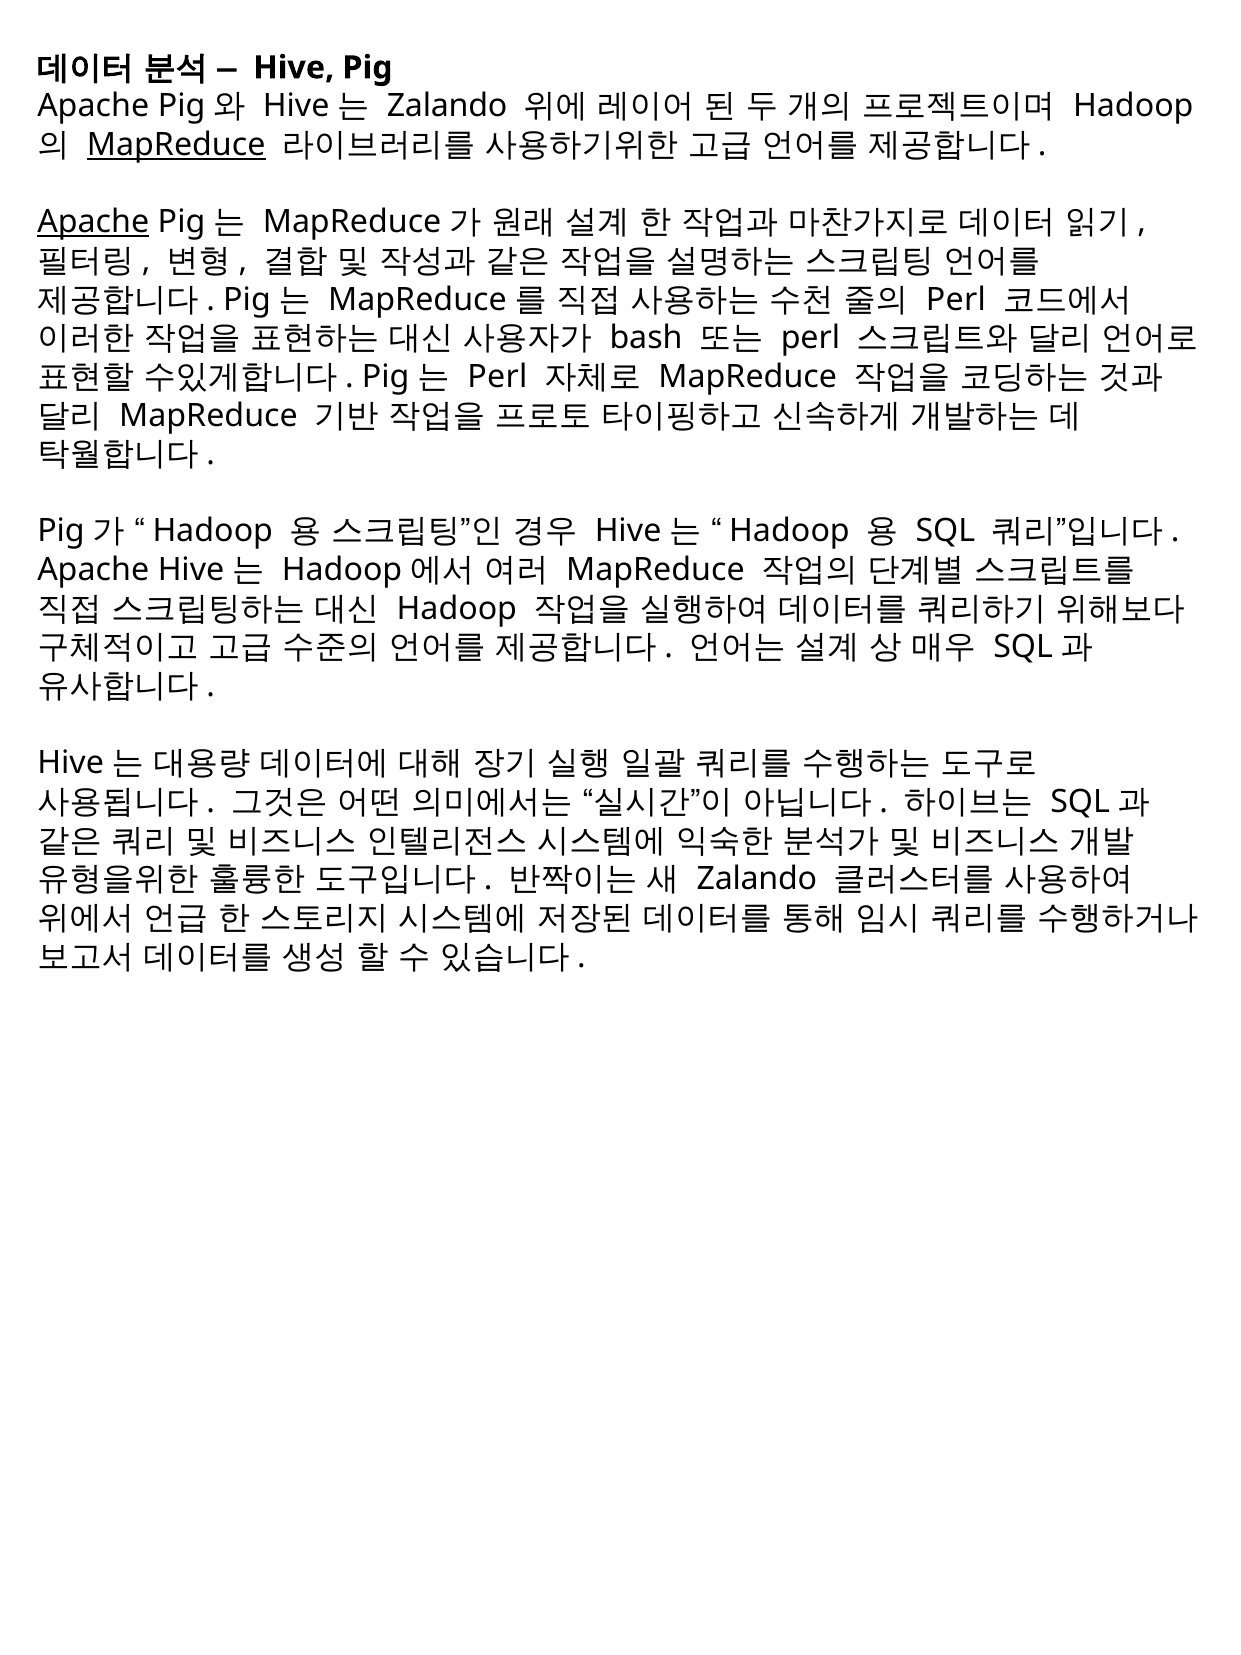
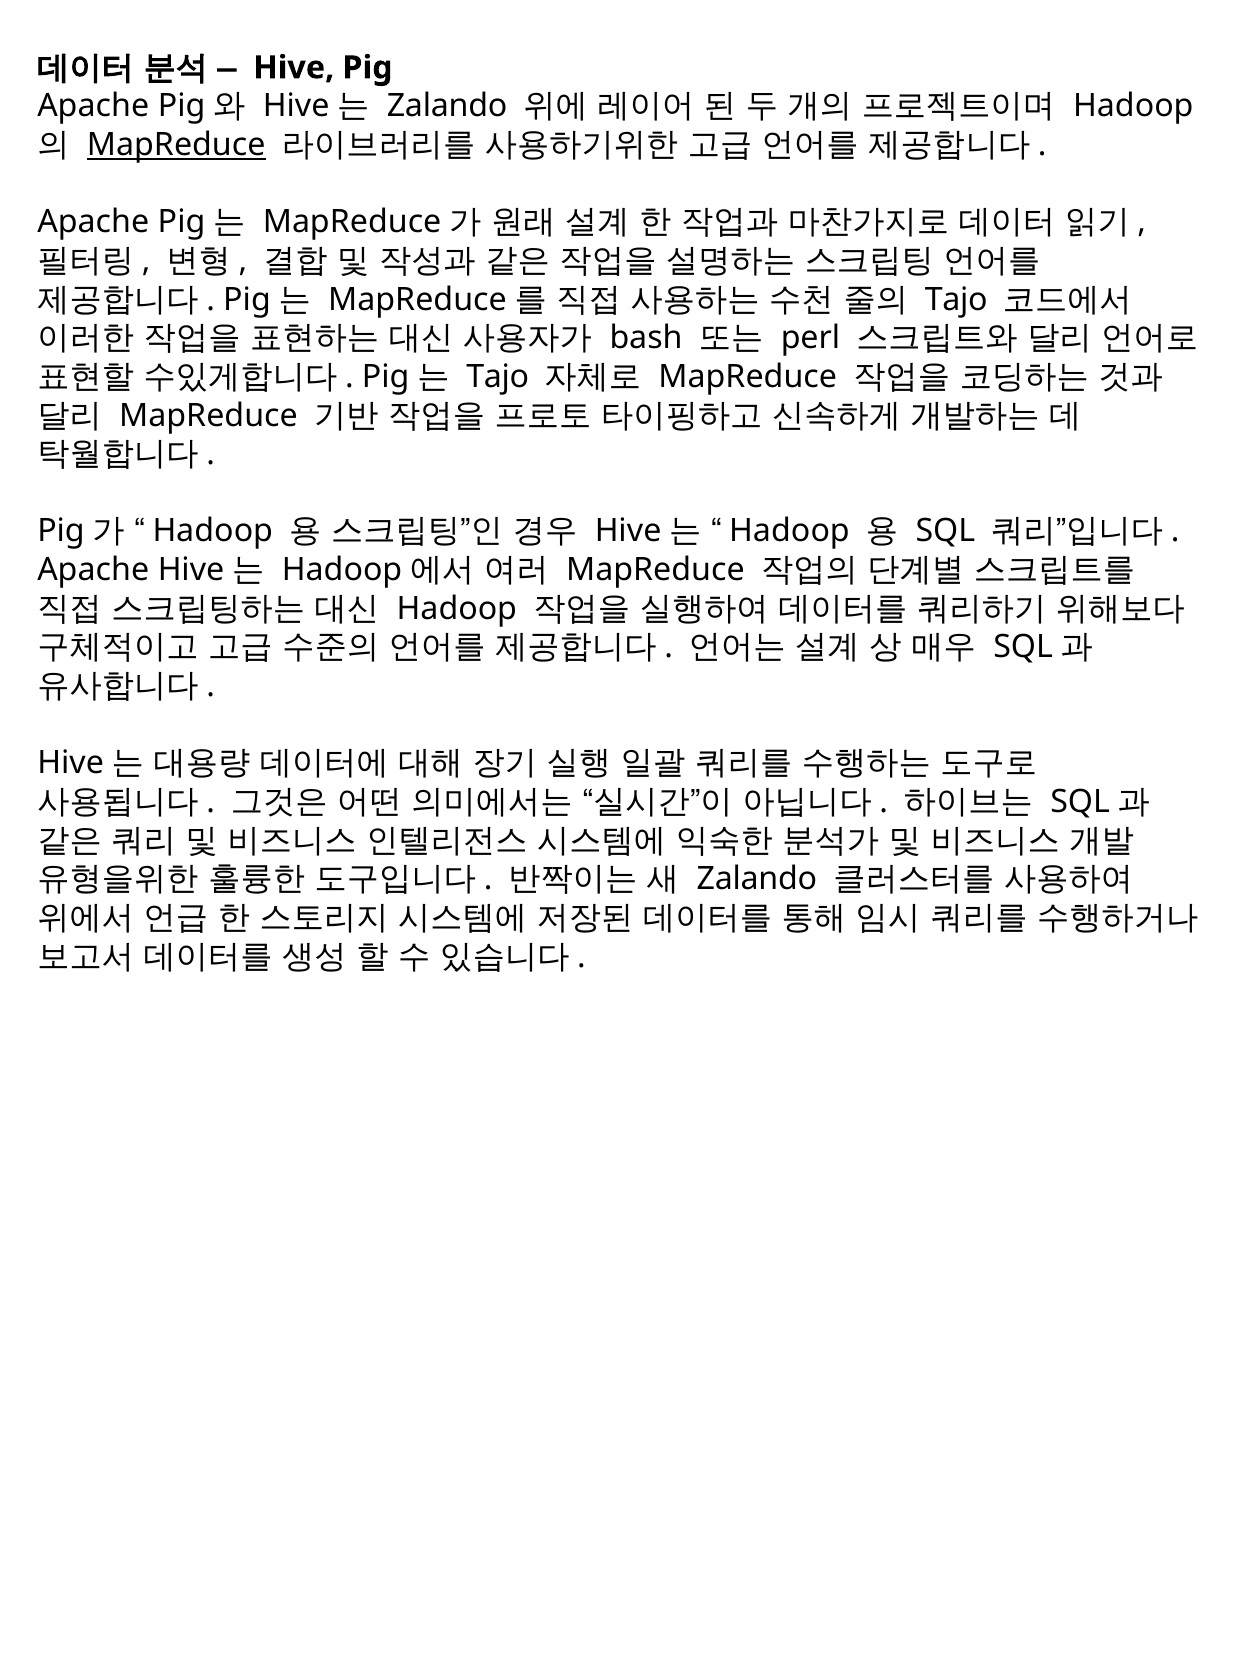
Apache at (93, 222) underline: present -> none
Perl at (956, 299): Perl -> Tajo
Perl at (497, 377): Perl -> Tajo
